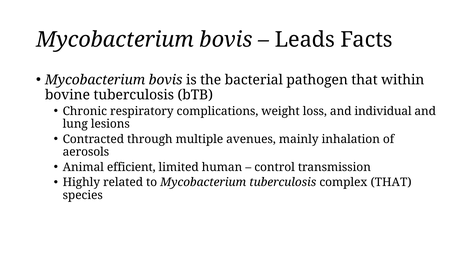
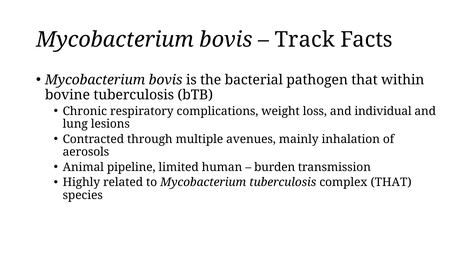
Leads: Leads -> Track
efficient: efficient -> pipeline
control: control -> burden
